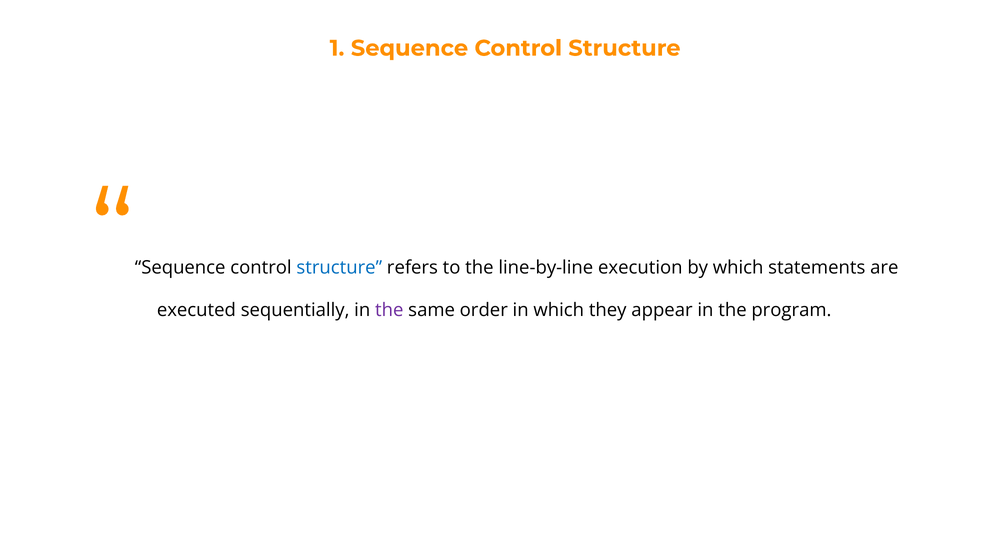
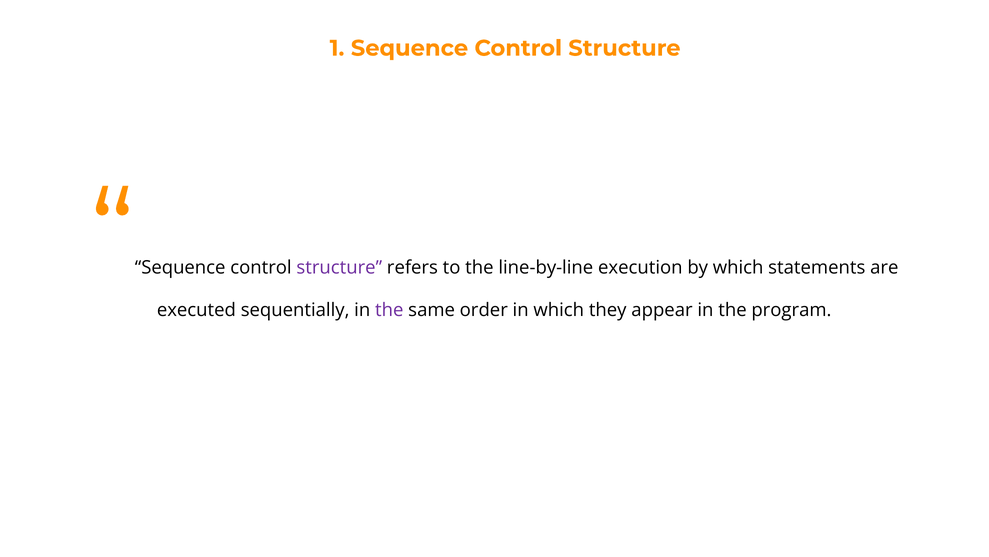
structure at (339, 267) colour: blue -> purple
